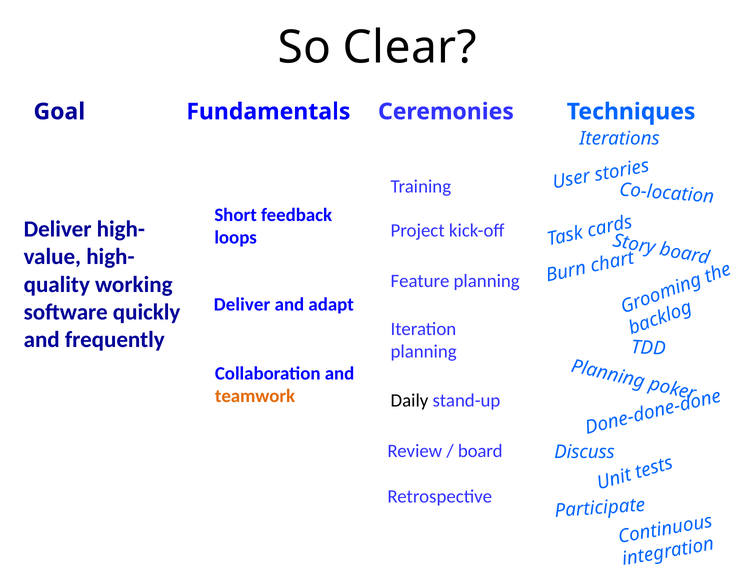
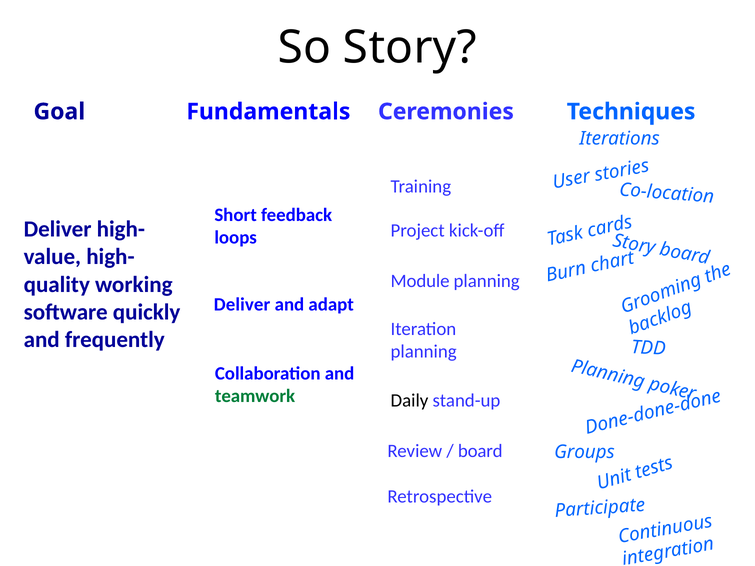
So Clear: Clear -> Story
Feature: Feature -> Module
teamwork colour: orange -> green
Discuss: Discuss -> Groups
